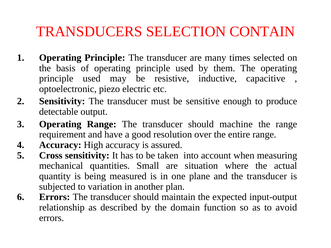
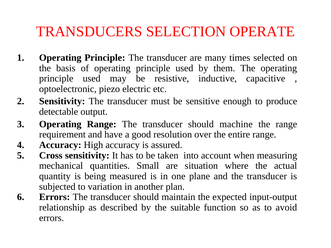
CONTAIN: CONTAIN -> OPERATE
domain: domain -> suitable
